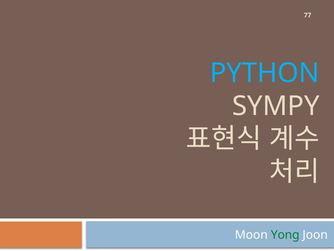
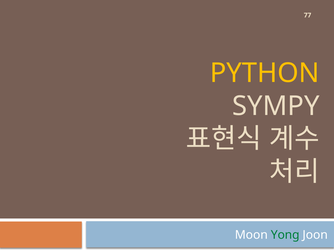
PYTHON colour: light blue -> yellow
